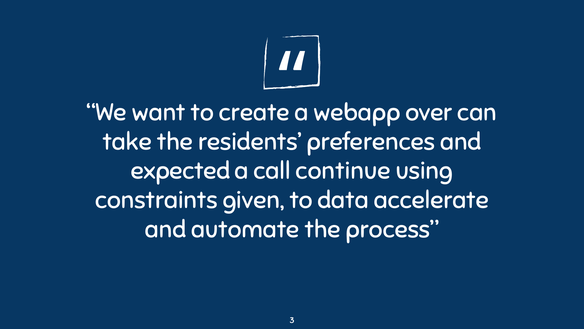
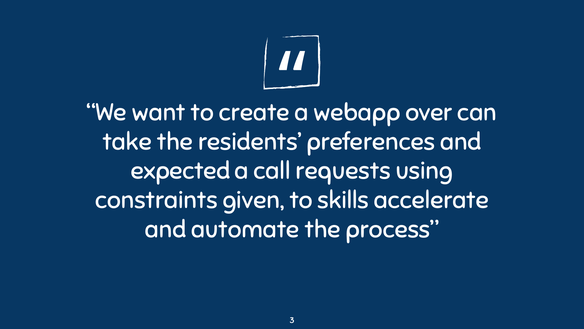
continue: continue -> requests
data: data -> skills
